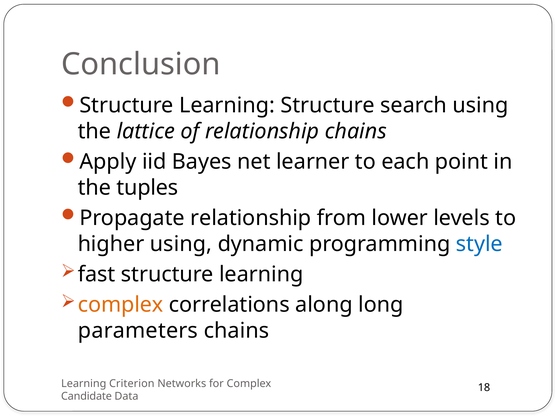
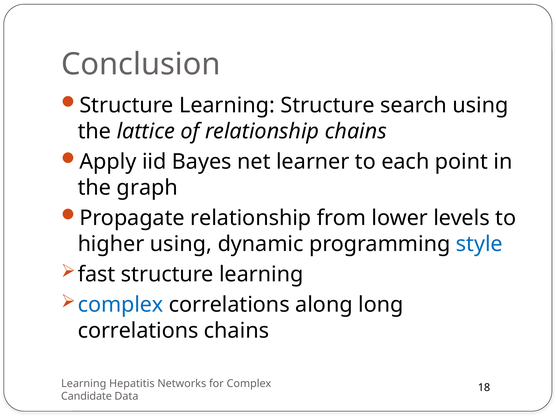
tuples: tuples -> graph
complex at (121, 305) colour: orange -> blue
parameters at (138, 331): parameters -> correlations
Criterion: Criterion -> Hepatitis
